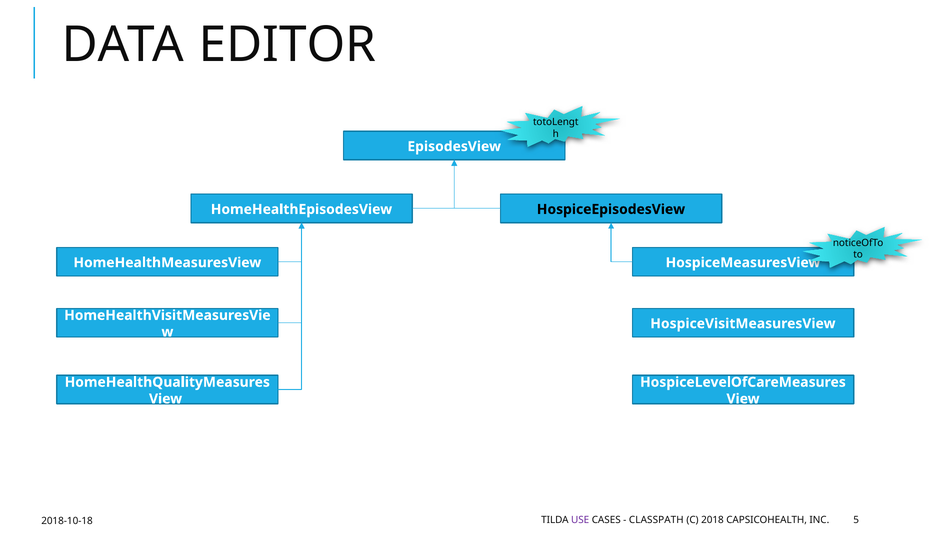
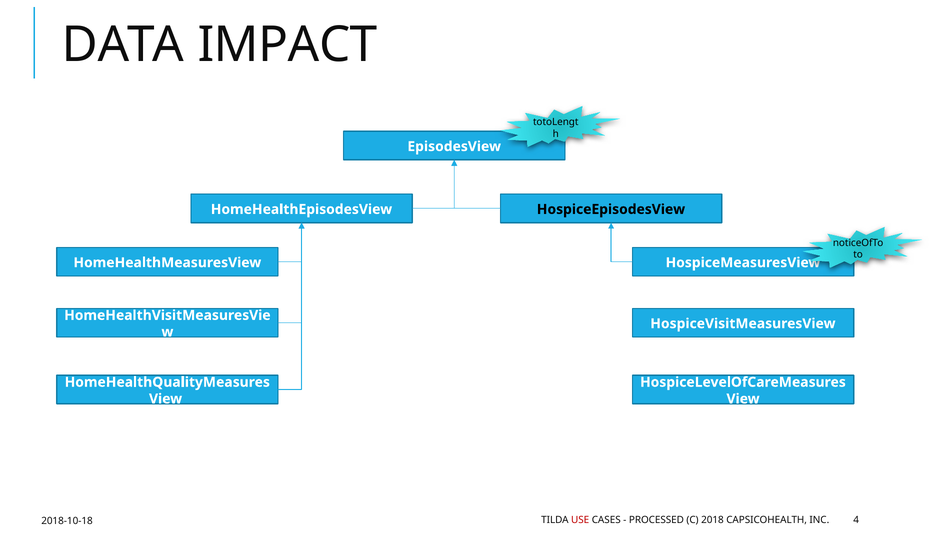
EDITOR: EDITOR -> IMPACT
USE colour: purple -> red
CLASSPATH: CLASSPATH -> PROCESSED
5: 5 -> 4
